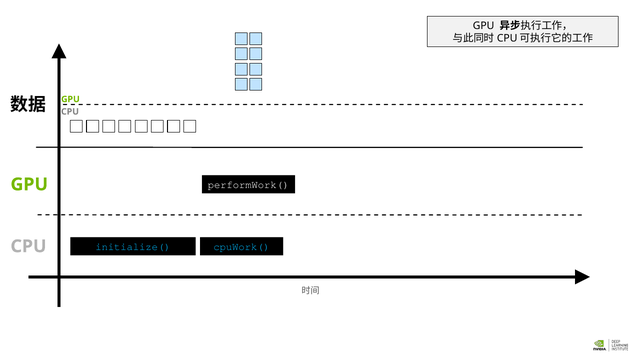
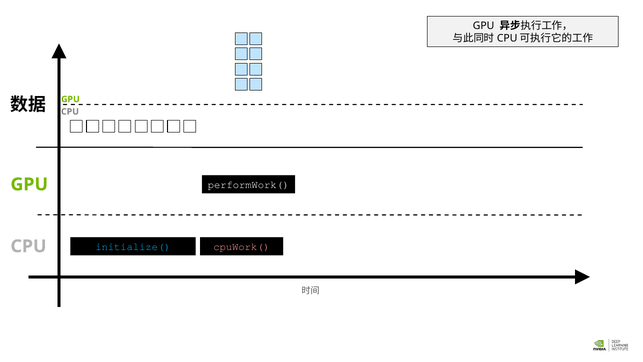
cpuWork( colour: light blue -> pink
